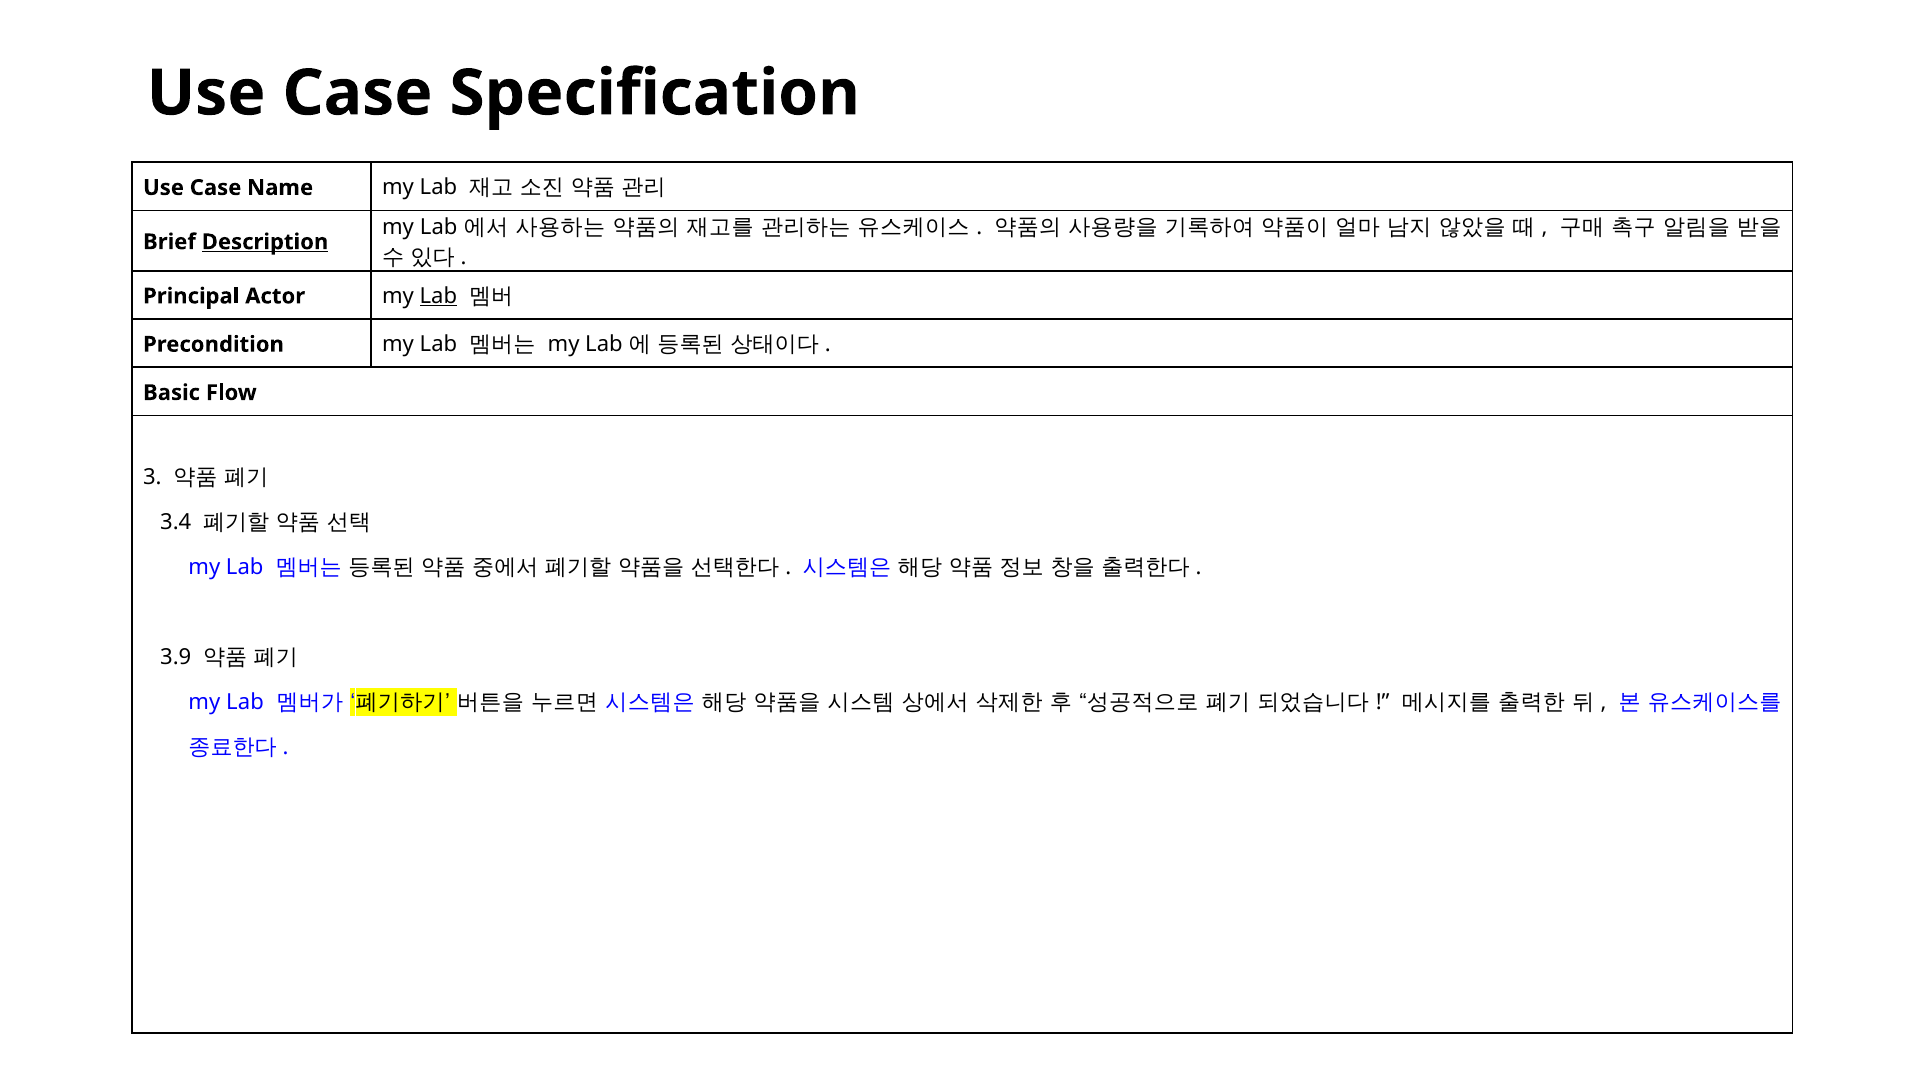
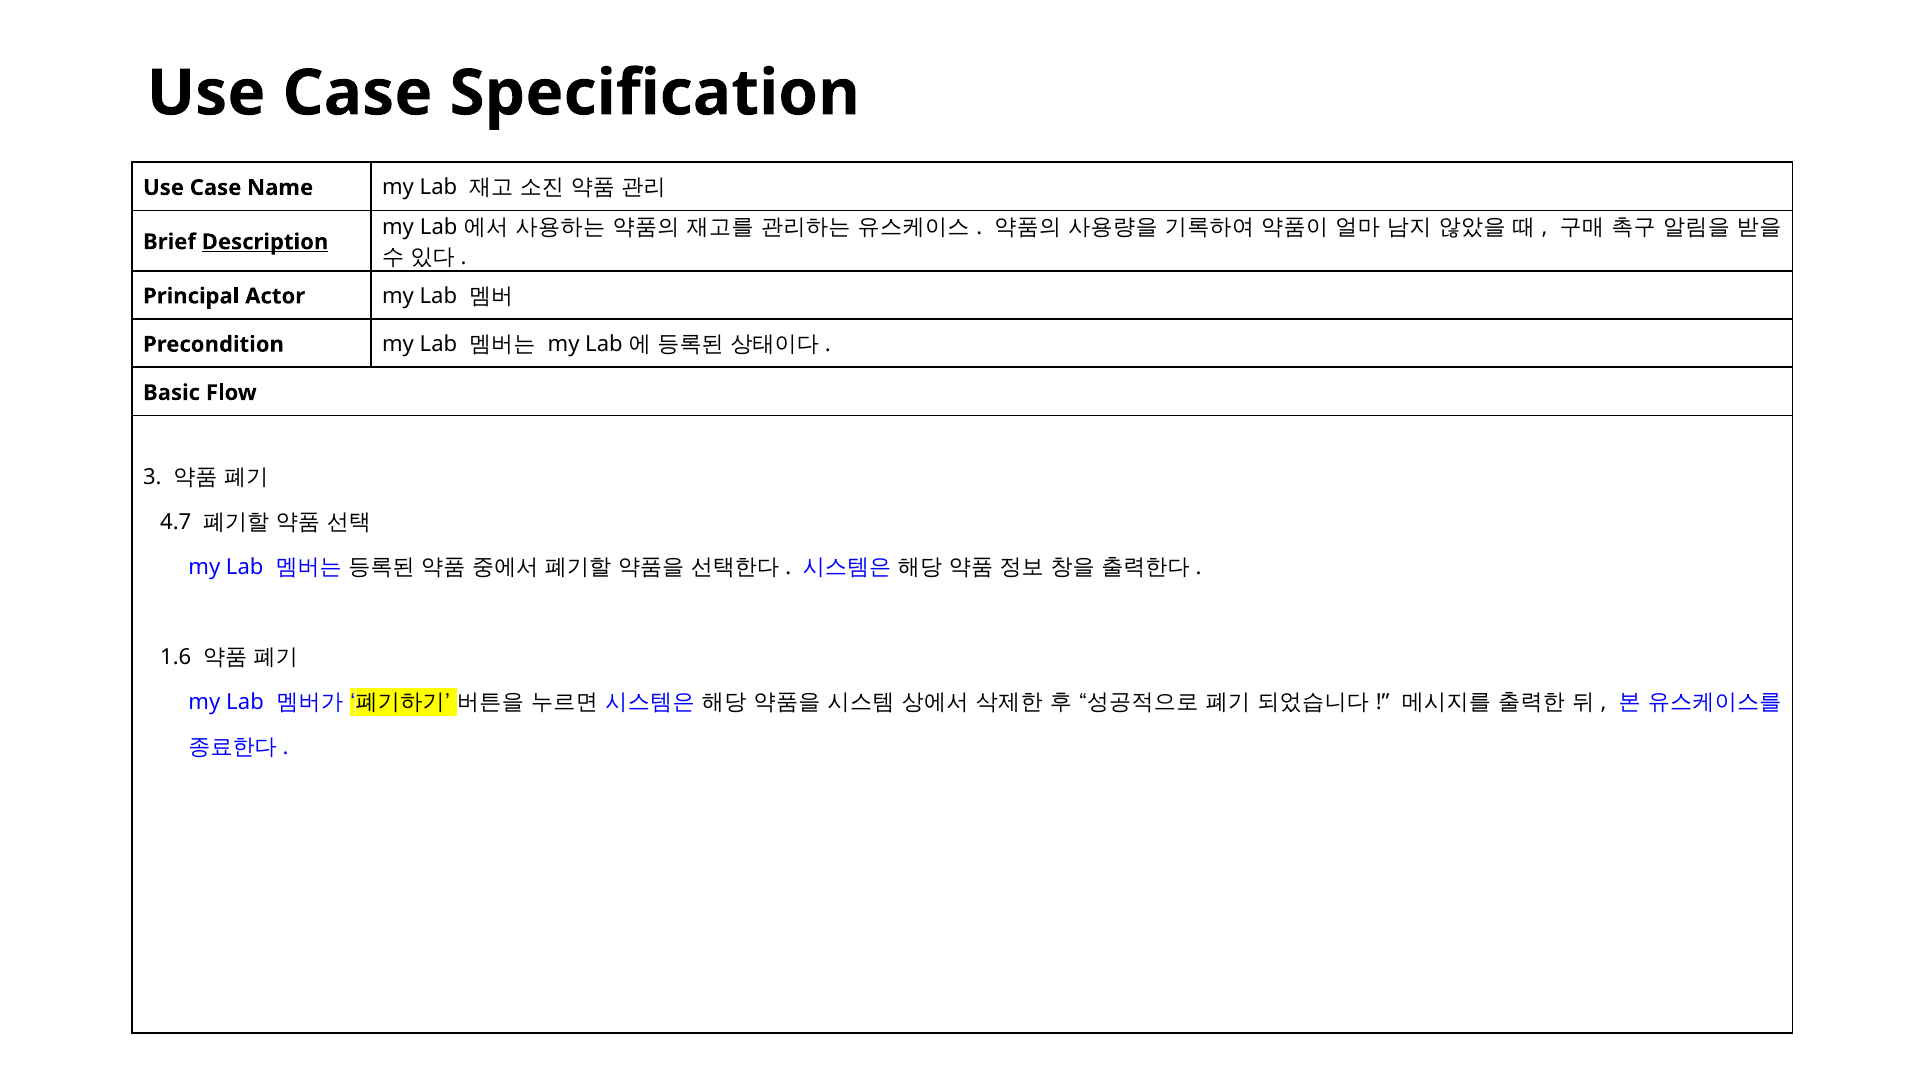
Lab at (438, 296) underline: present -> none
3.4: 3.4 -> 4.7
3.9: 3.9 -> 1.6
